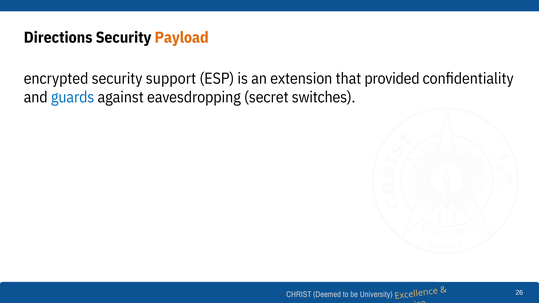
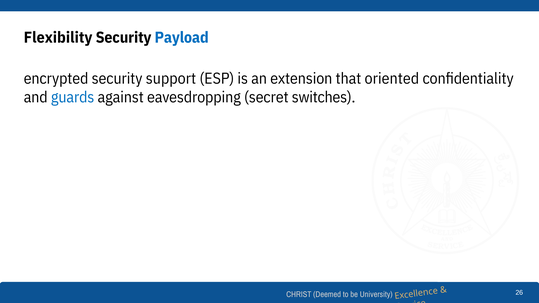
Directions: Directions -> Flexibility
Payload colour: orange -> blue
provided: provided -> oriented
